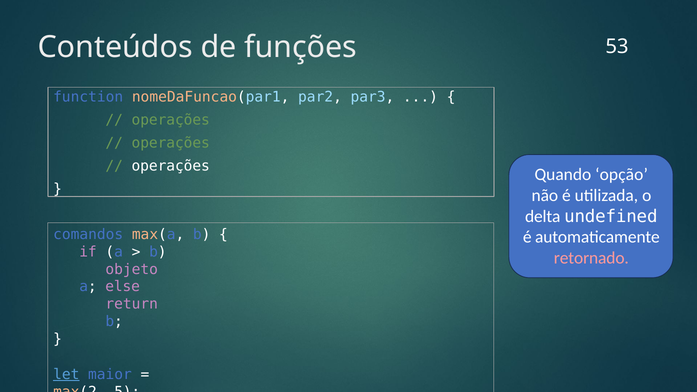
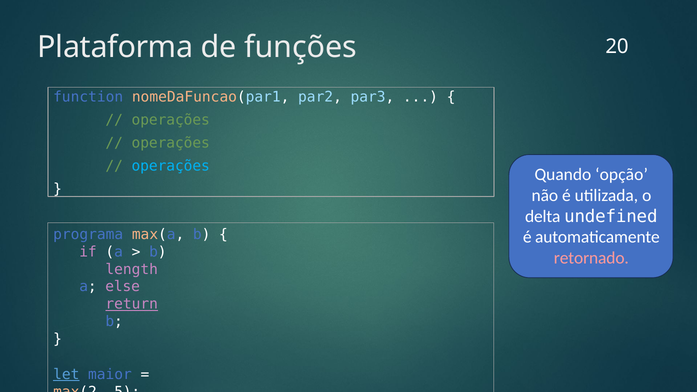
Conteúdos: Conteúdos -> Plataforma
53: 53 -> 20
operações at (171, 166) colour: white -> light blue
comandos: comandos -> programa
objeto: objeto -> length
return underline: none -> present
